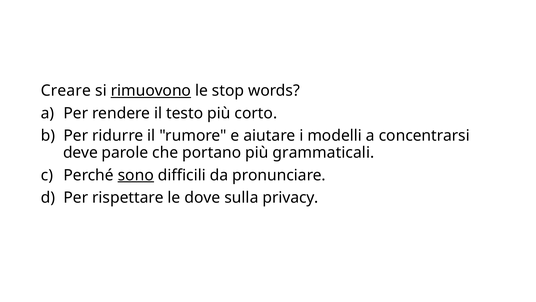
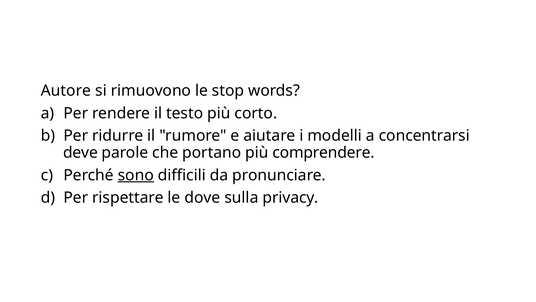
Creare: Creare -> Autore
rimuovono underline: present -> none
grammaticali: grammaticali -> comprendere
